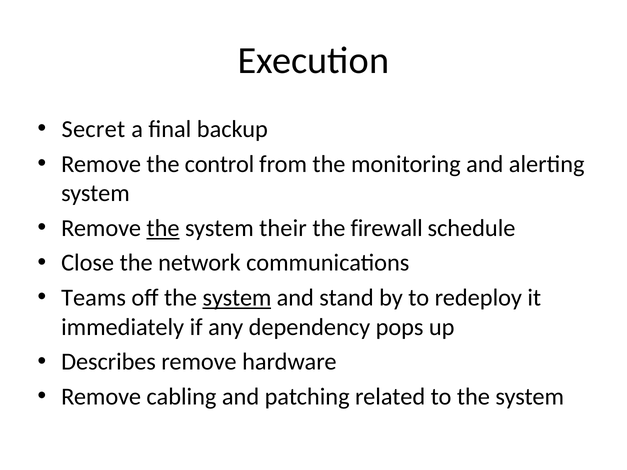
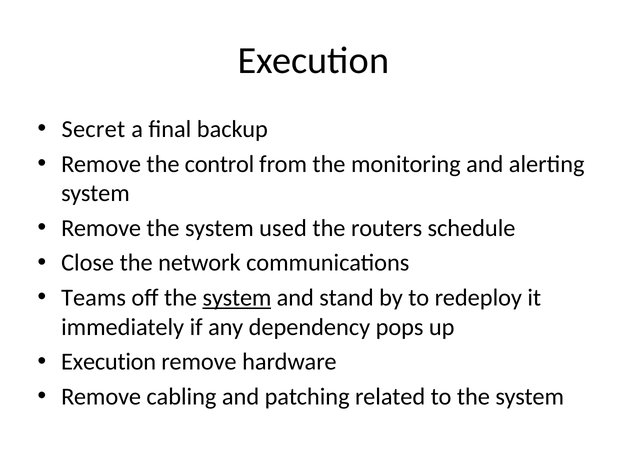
the at (163, 228) underline: present -> none
their: their -> used
firewall: firewall -> routers
Describes at (109, 362): Describes -> Execution
